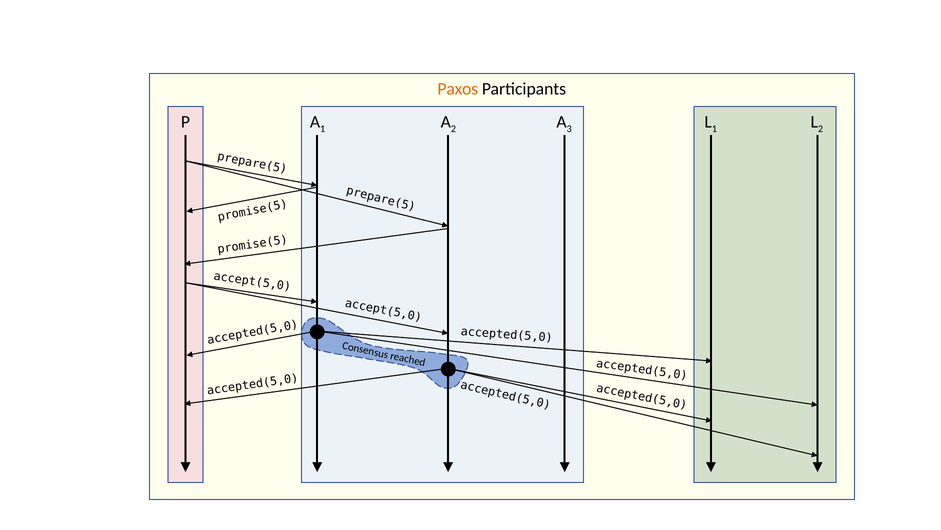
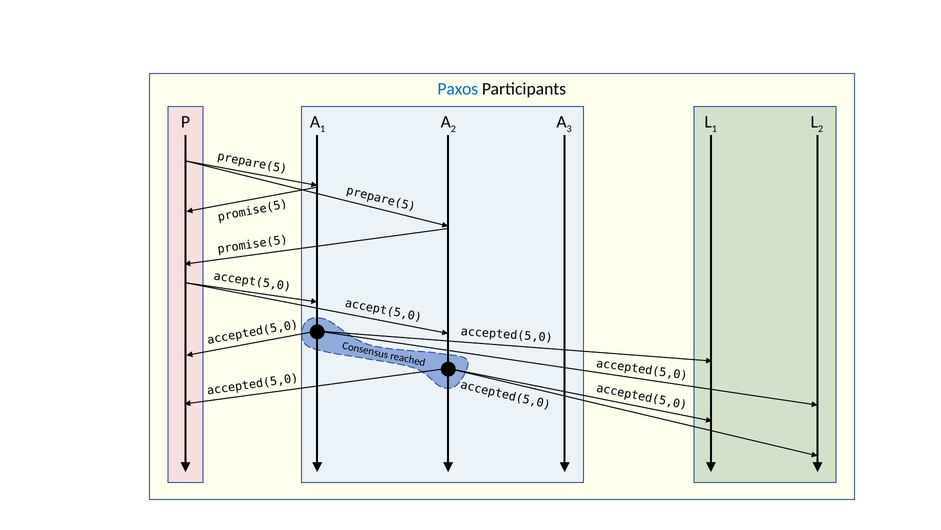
Paxos colour: orange -> blue
